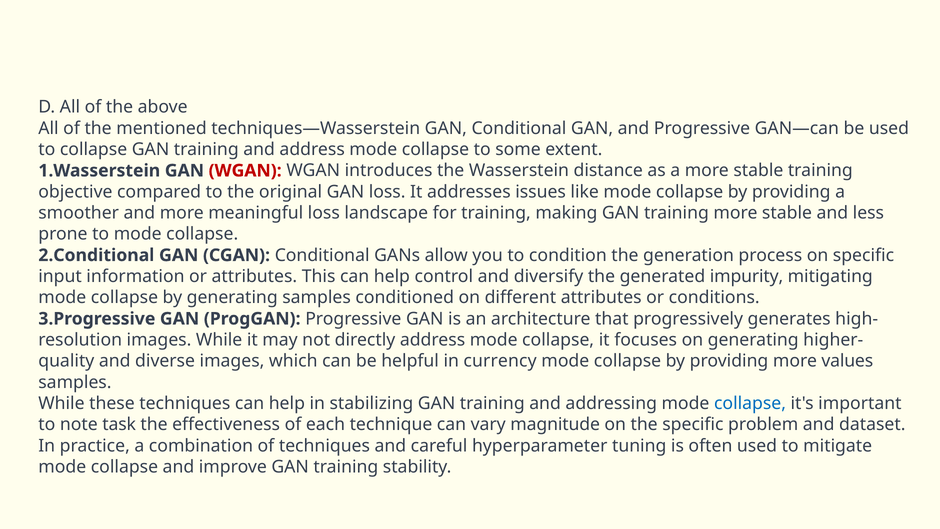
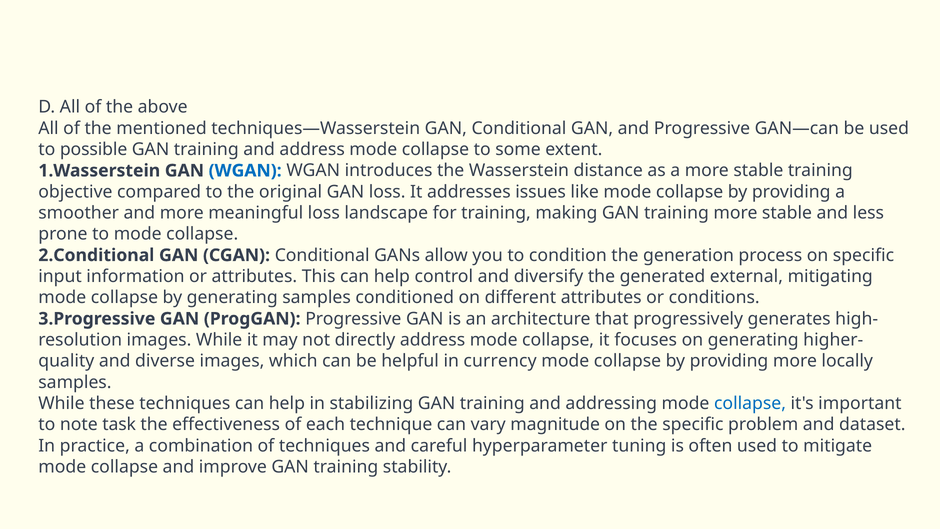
to collapse: collapse -> possible
WGAN at (245, 171) colour: red -> blue
impurity: impurity -> external
values: values -> locally
